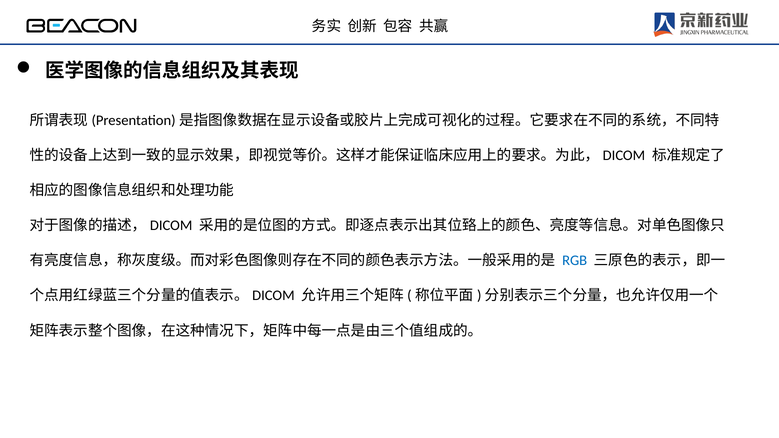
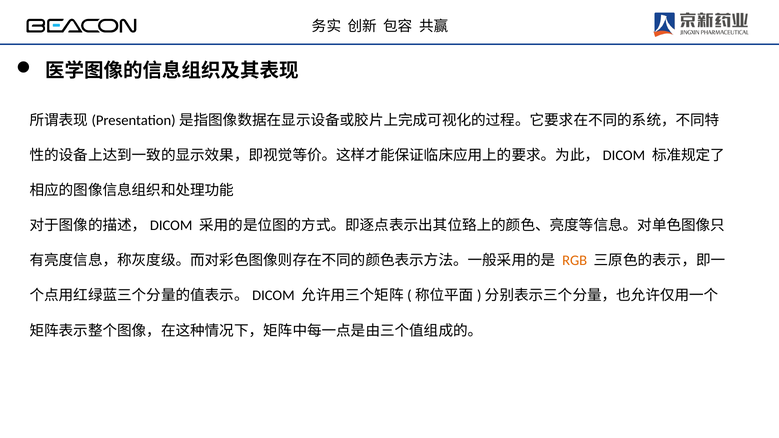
RGB colour: blue -> orange
